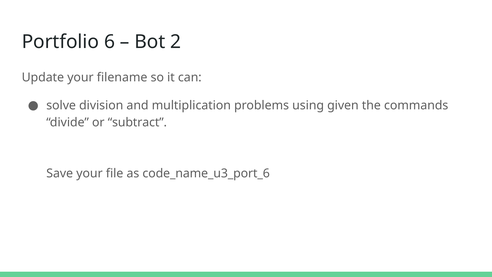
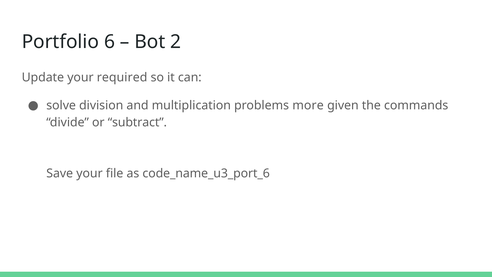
filename: filename -> required
using: using -> more
